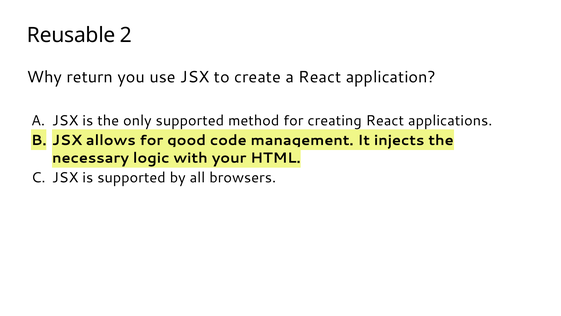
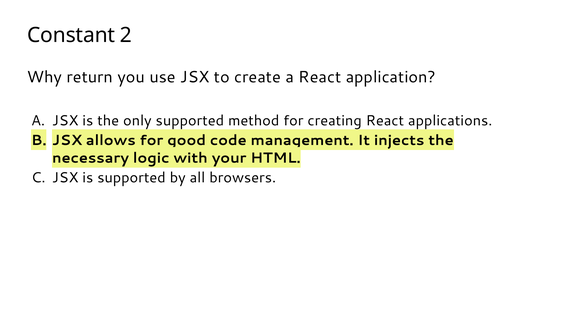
Reusable: Reusable -> Constant
